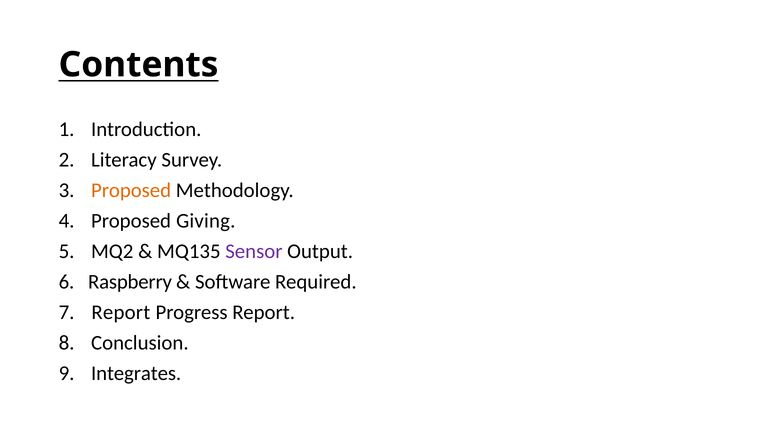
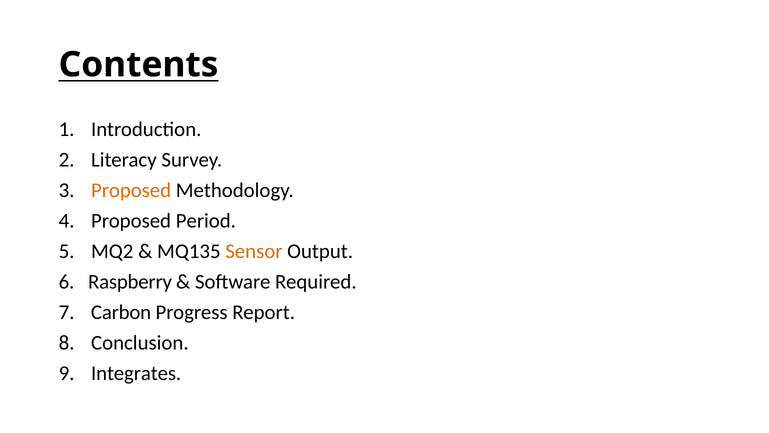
Giving: Giving -> Period
Sensor colour: purple -> orange
Report at (121, 312): Report -> Carbon
